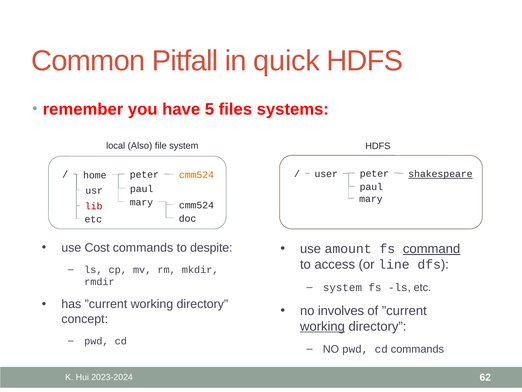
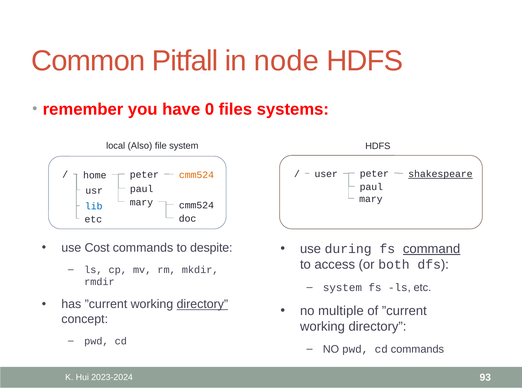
quick: quick -> node
5: 5 -> 0
lib colour: red -> blue
amount: amount -> during
line: line -> both
directory at (202, 304) underline: none -> present
involves: involves -> multiple
working at (322, 326) underline: present -> none
62: 62 -> 93
